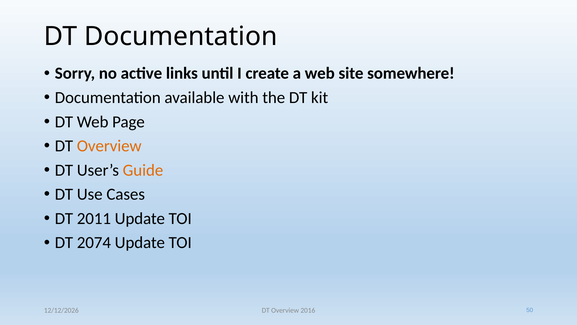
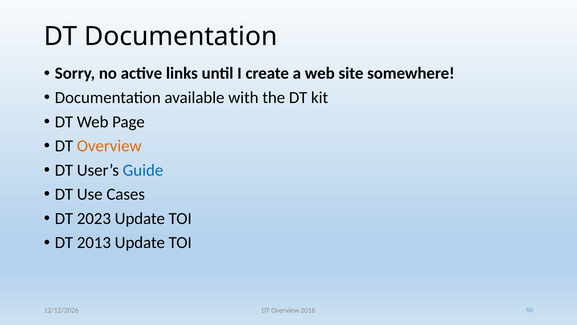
Guide colour: orange -> blue
2011: 2011 -> 2023
2074: 2074 -> 2013
